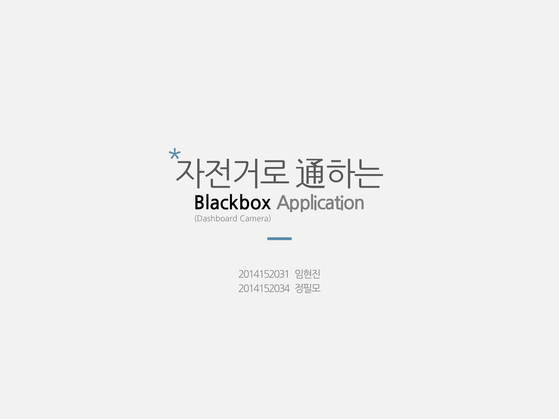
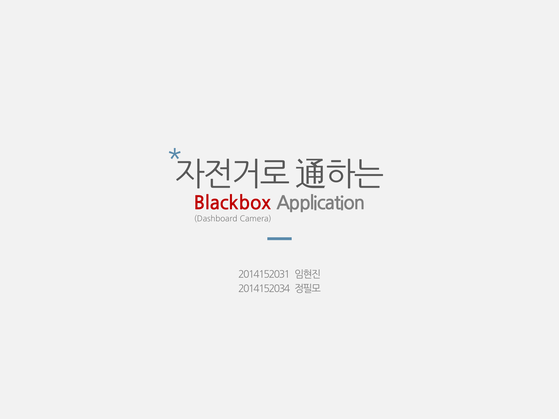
Blackbox colour: black -> red
